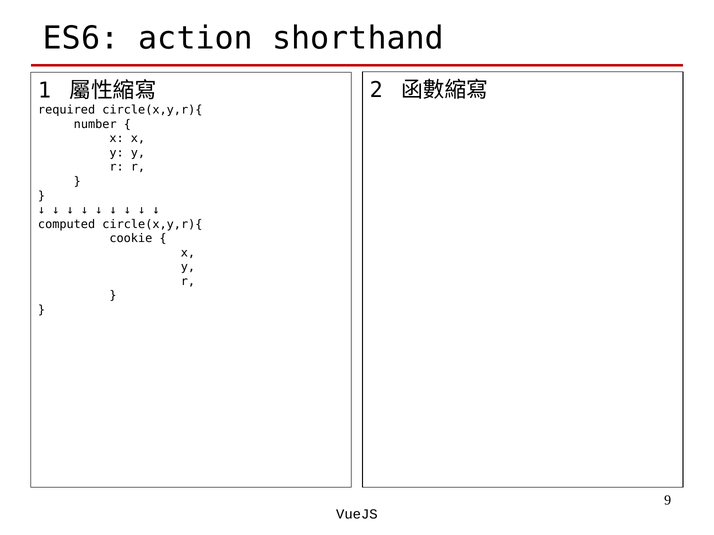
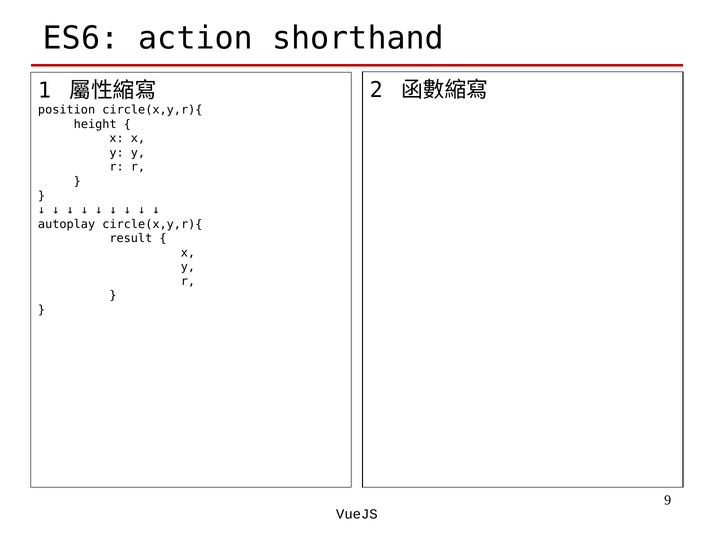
required: required -> position
number: number -> height
computed: computed -> autoplay
cookie: cookie -> result
